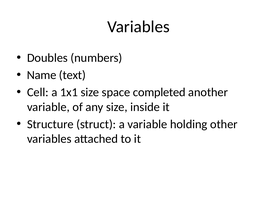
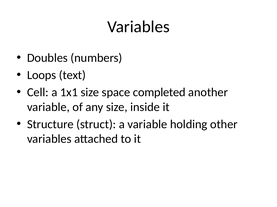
Name: Name -> Loops
